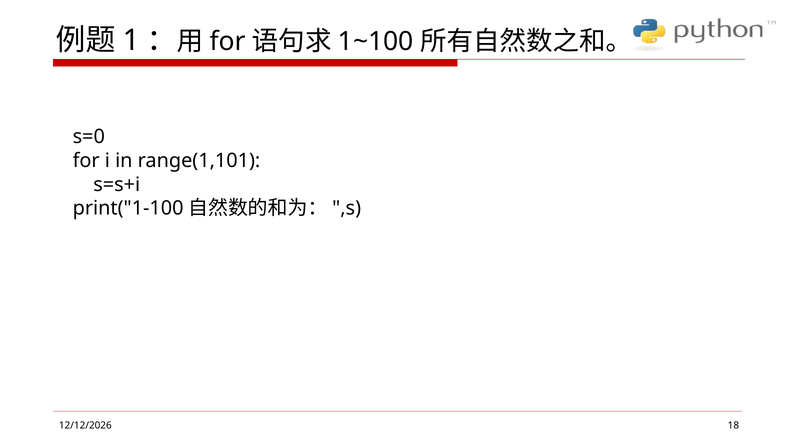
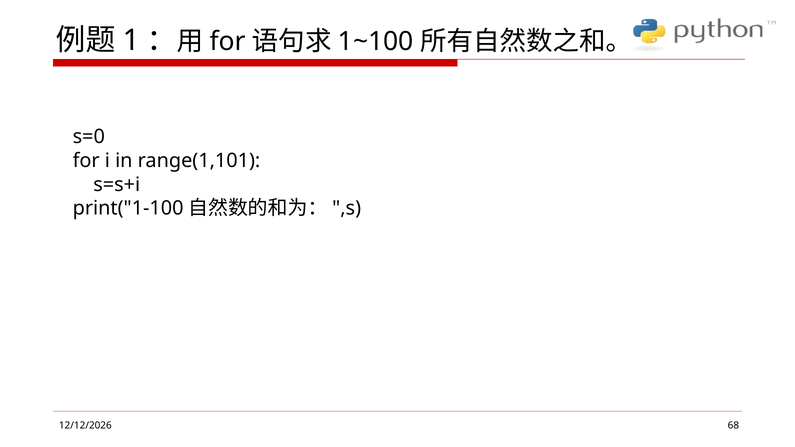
18: 18 -> 68
